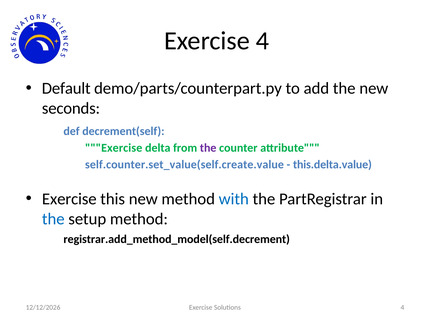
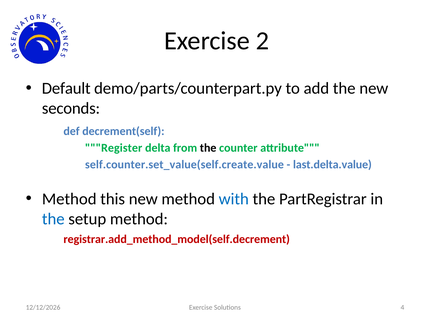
Exercise 4: 4 -> 2
Exercise at (114, 148): Exercise -> Register
the at (208, 148) colour: purple -> black
this.delta.value: this.delta.value -> last.delta.value
Exercise at (69, 199): Exercise -> Method
registrar.add_method_model(self.decrement colour: black -> red
